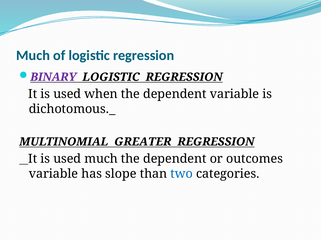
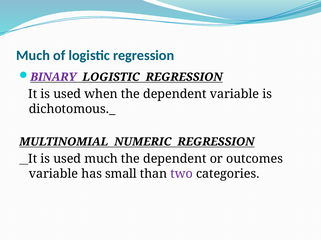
GREATER: GREATER -> NUMERIC
slope: slope -> small
two colour: blue -> purple
